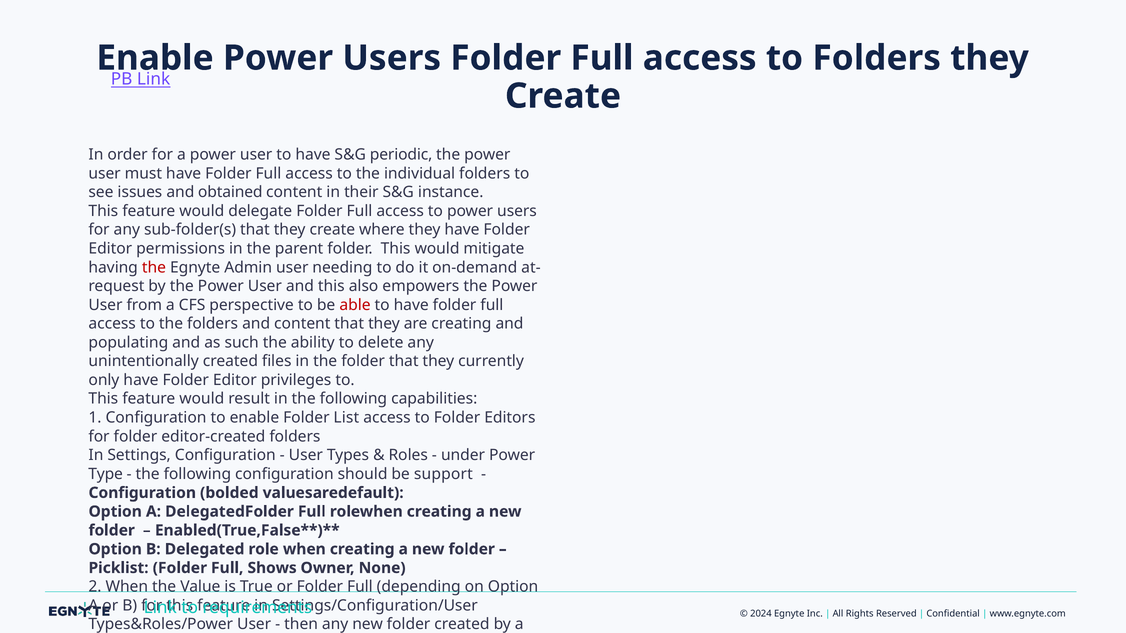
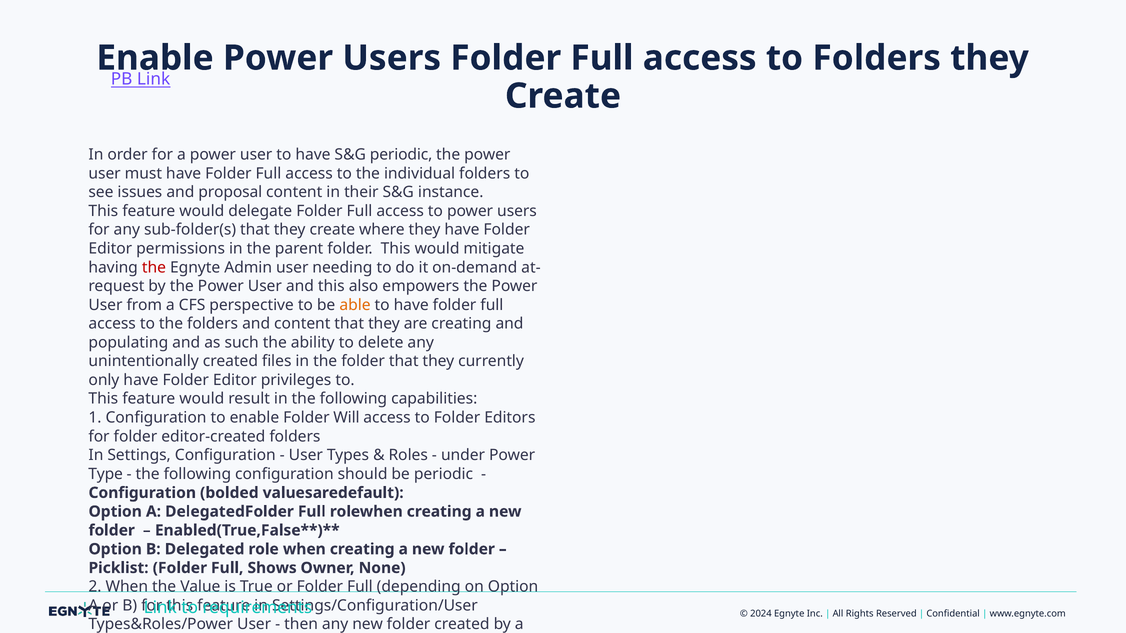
obtained: obtained -> proposal
able colour: red -> orange
Folder List: List -> Will
be support: support -> periodic
